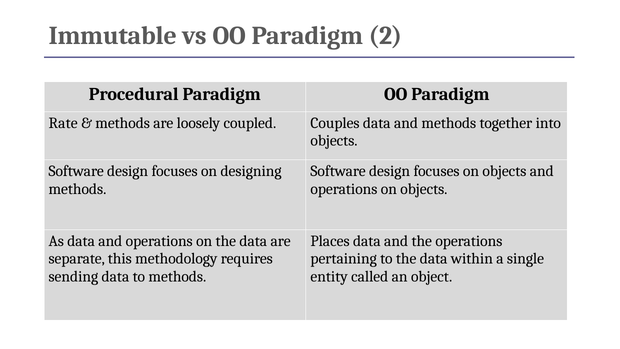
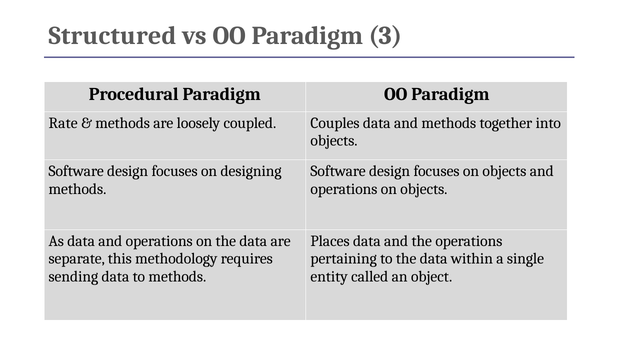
Immutable: Immutable -> Structured
2: 2 -> 3
